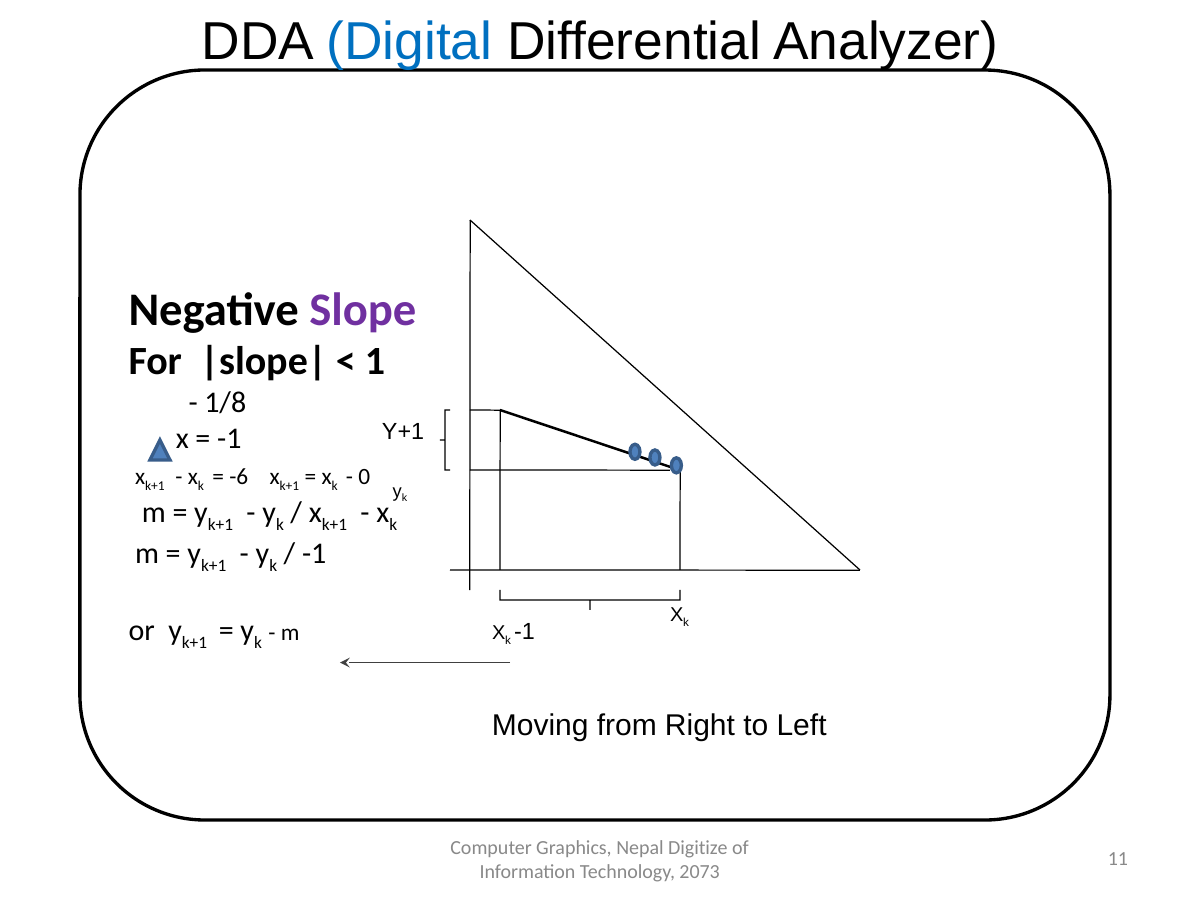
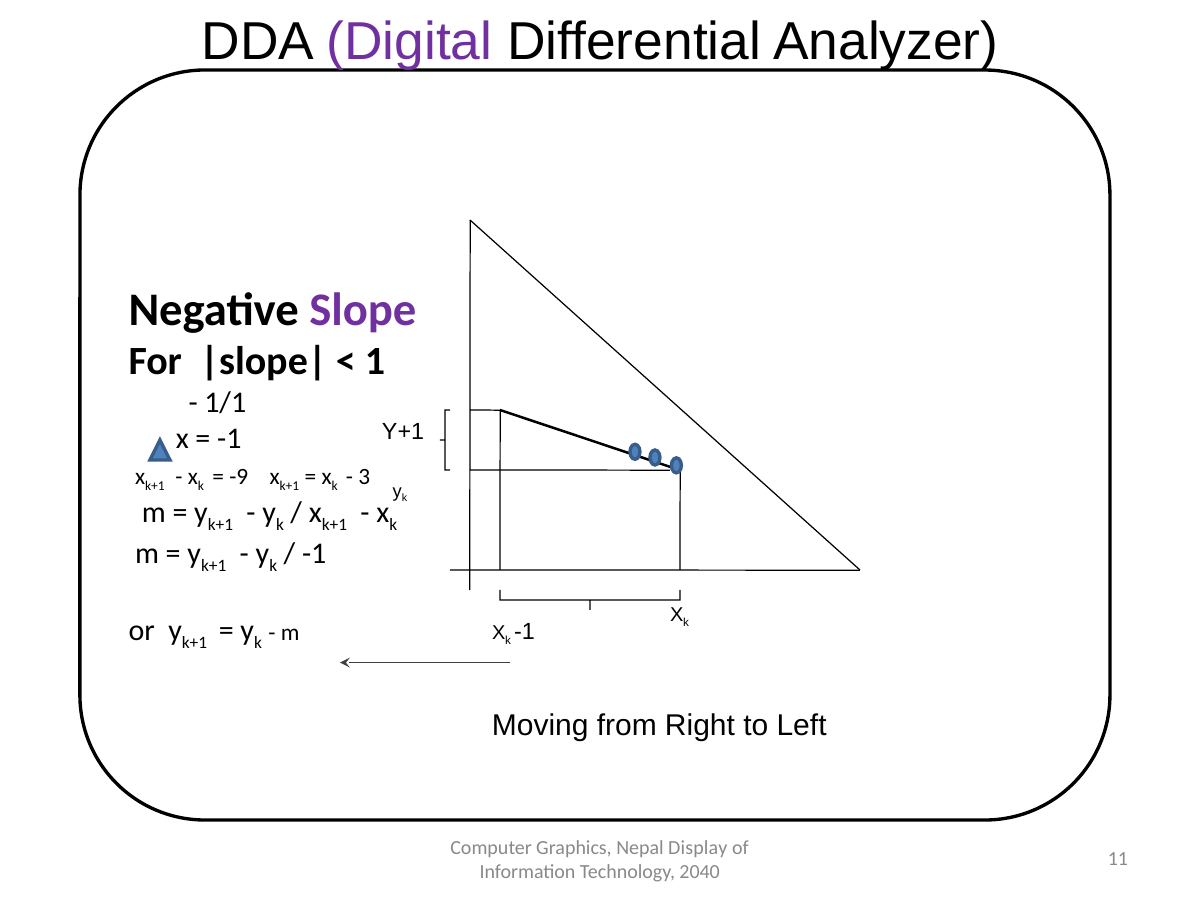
Digital colour: blue -> purple
1/8: 1/8 -> 1/1
-6: -6 -> -9
0: 0 -> 3
Digitize: Digitize -> Display
2073: 2073 -> 2040
